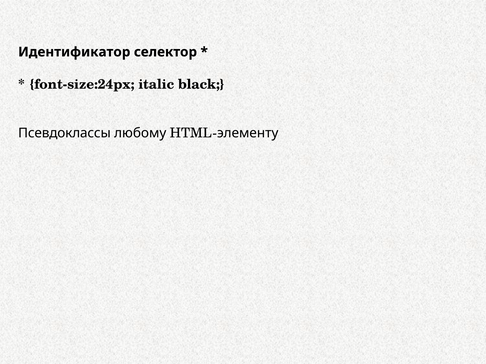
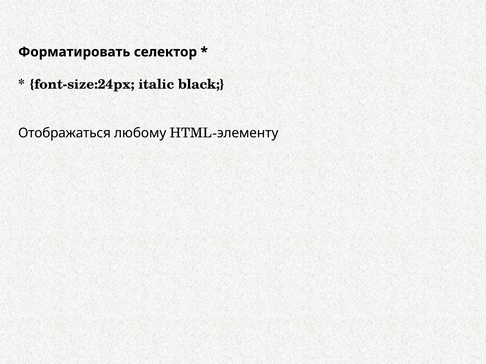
Идентификатор: Идентификатор -> Форматировать
Псевдоклассы: Псевдоклассы -> Отображаться
